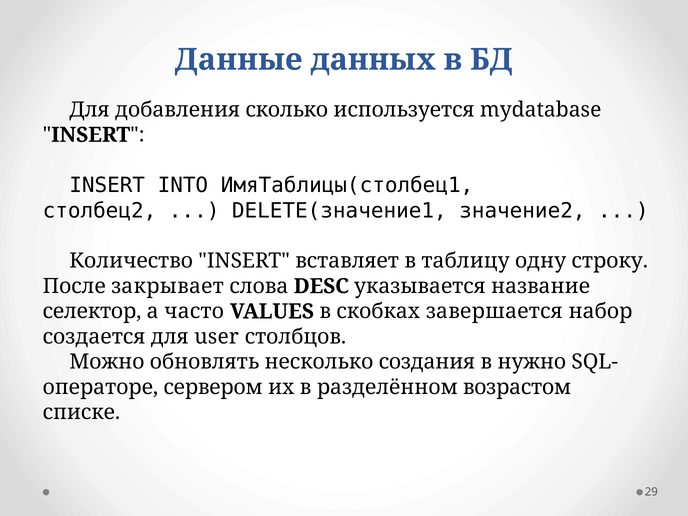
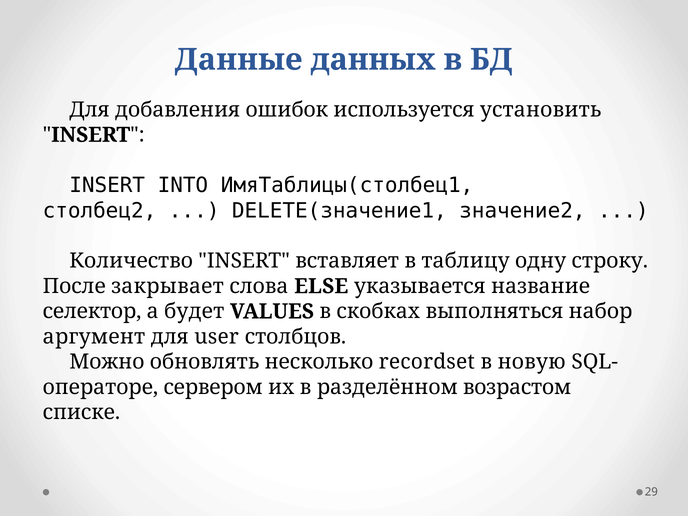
сколько: сколько -> ошибок
mydatabase: mydatabase -> установить
DESC: DESC -> ELSE
часто: часто -> будет
завершается: завершается -> выполняться
создается: создается -> аргумент
создания: создания -> recordset
нужно: нужно -> новую
